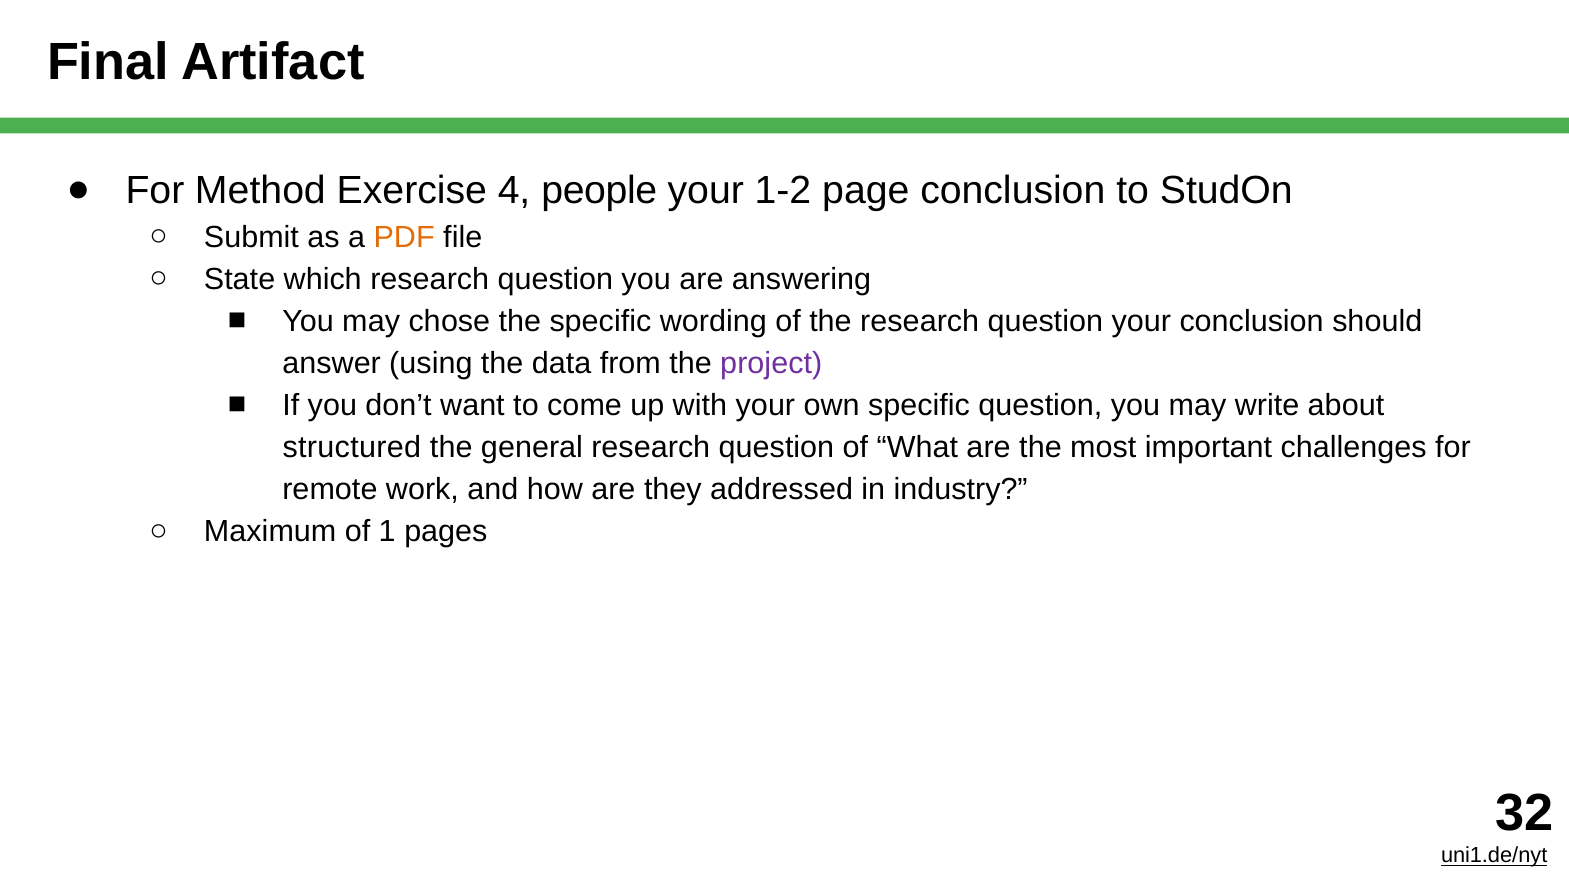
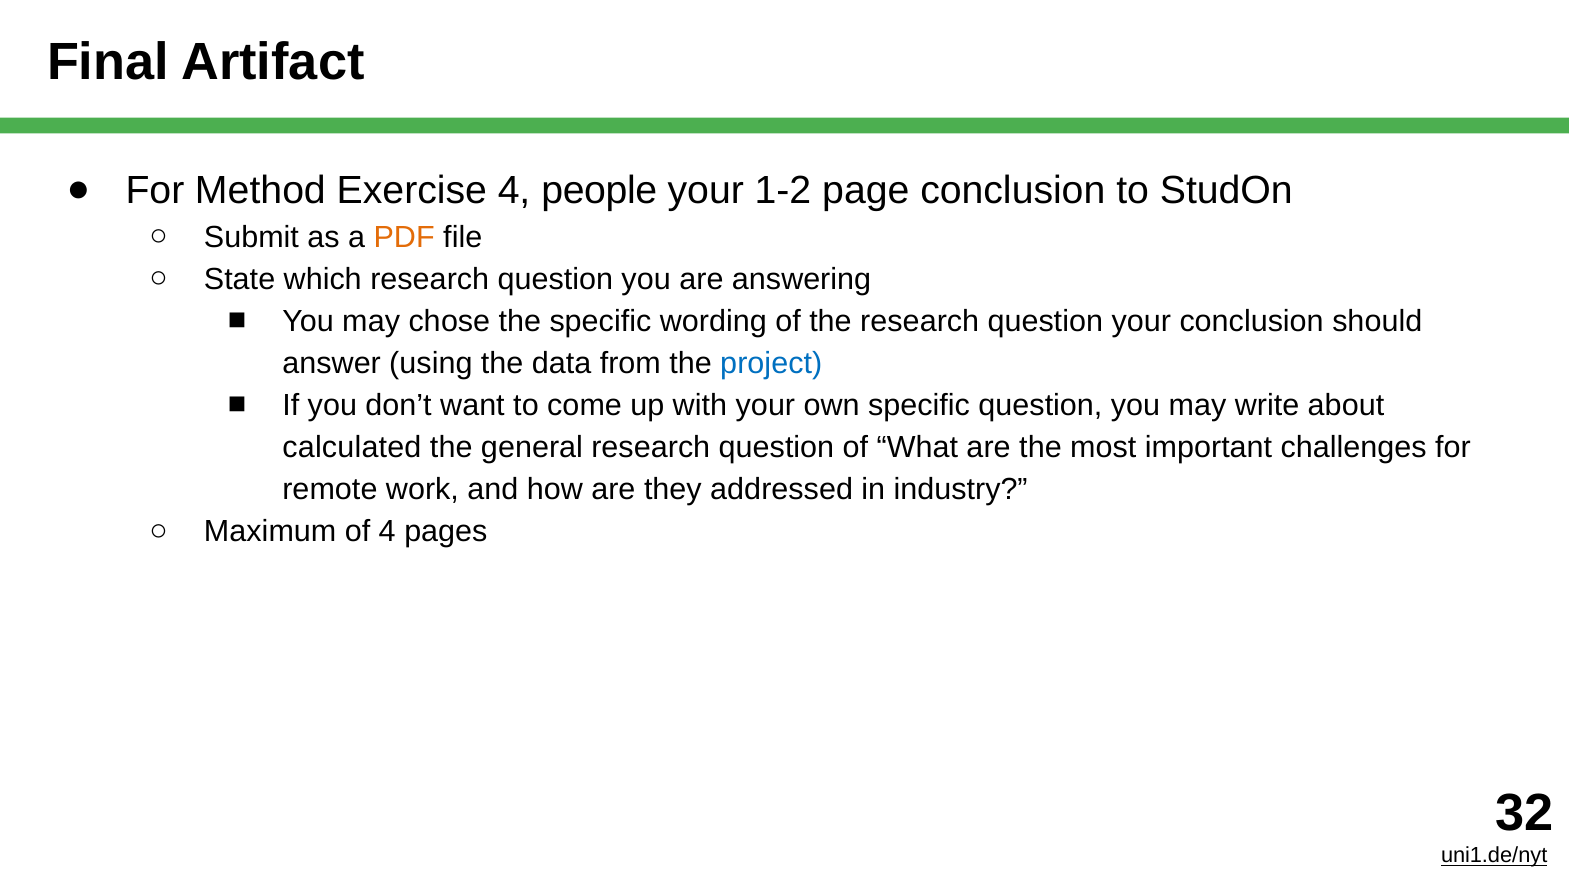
project colour: purple -> blue
structured: structured -> calculated
of 1: 1 -> 4
